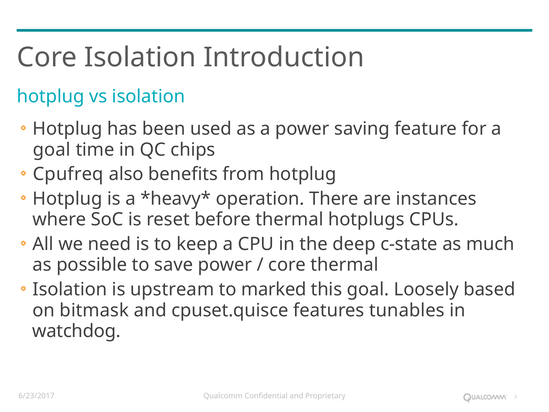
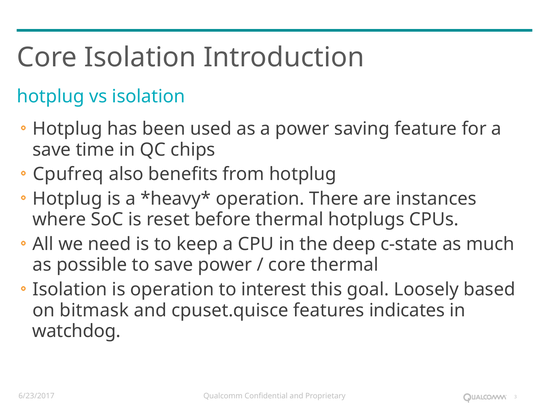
goal at (52, 150): goal -> save
is upstream: upstream -> operation
marked: marked -> interest
tunables: tunables -> indicates
